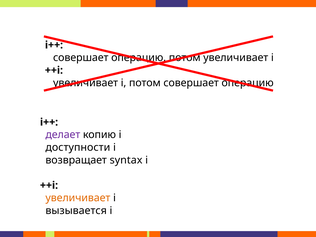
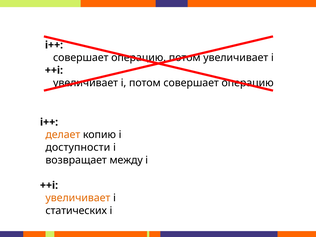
делает colour: purple -> orange
syntax: syntax -> между
вызывается: вызывается -> статических
